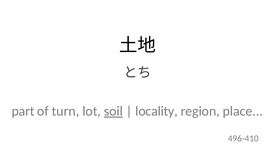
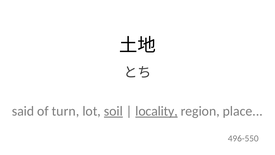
part: part -> said
locality underline: none -> present
496-410: 496-410 -> 496-550
